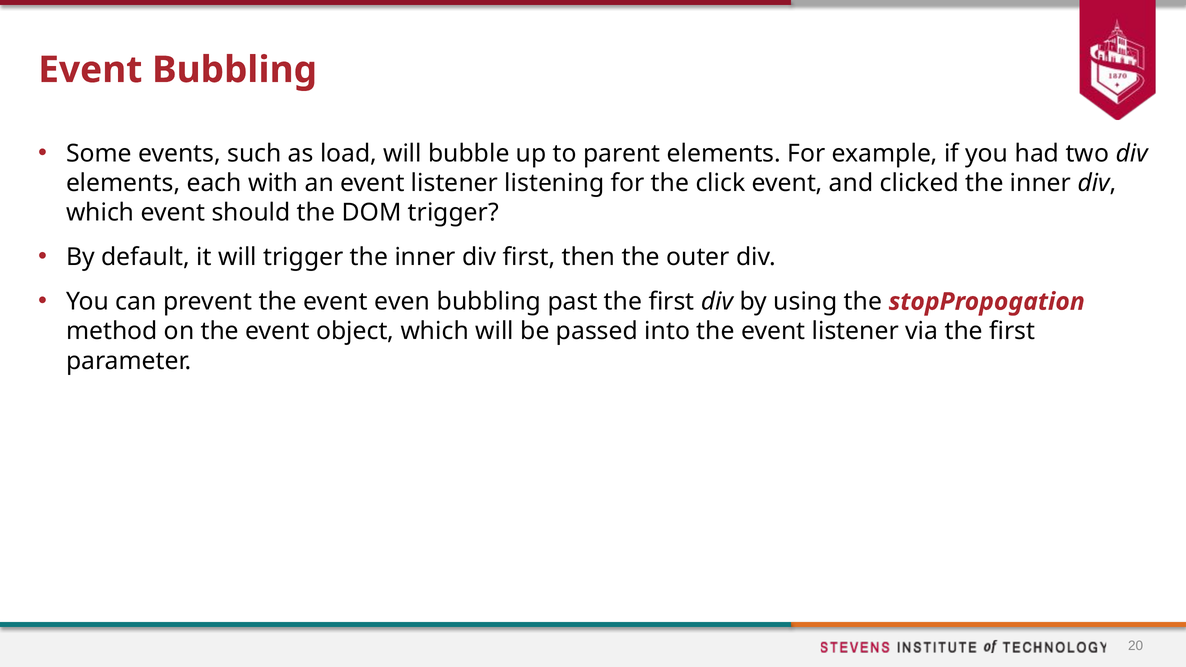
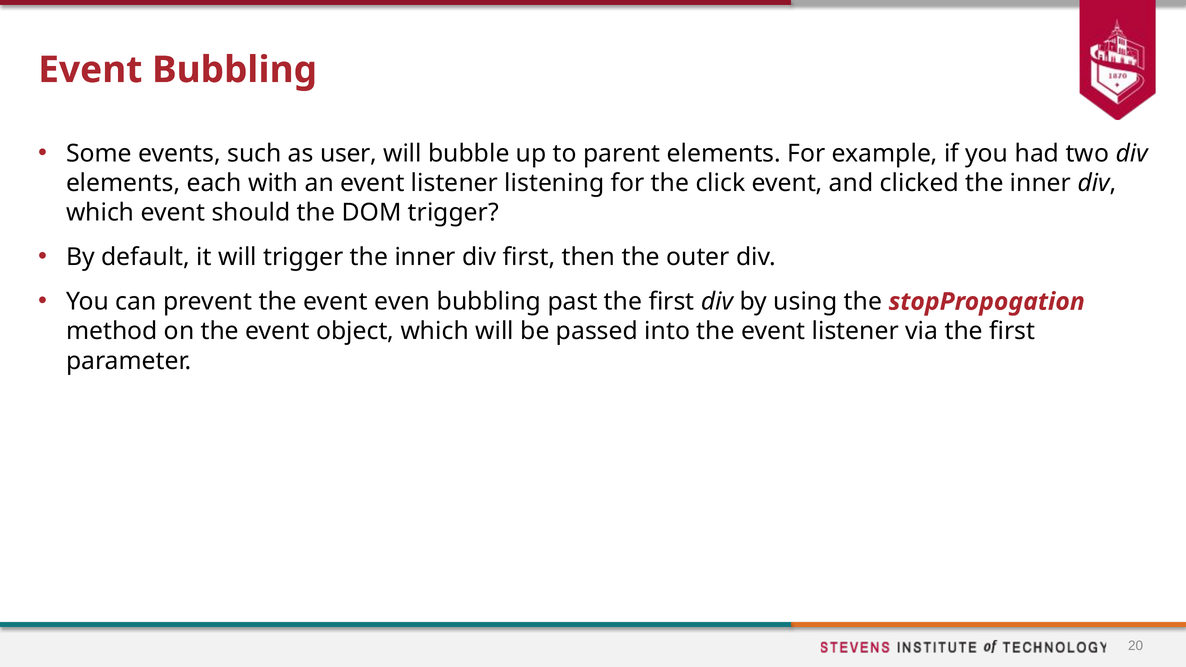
load: load -> user
